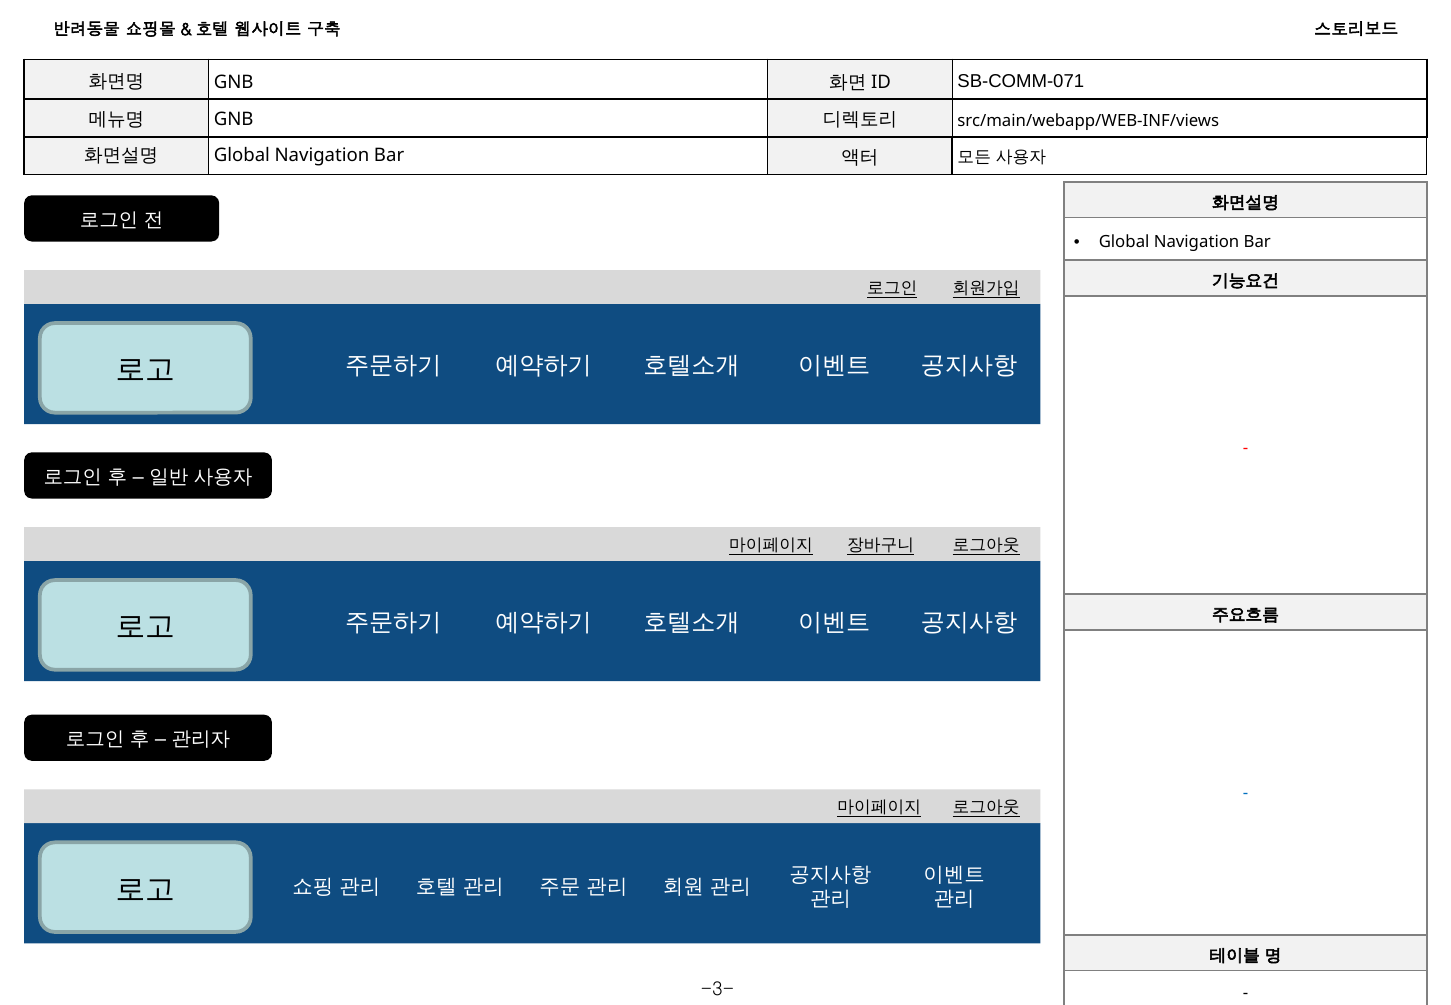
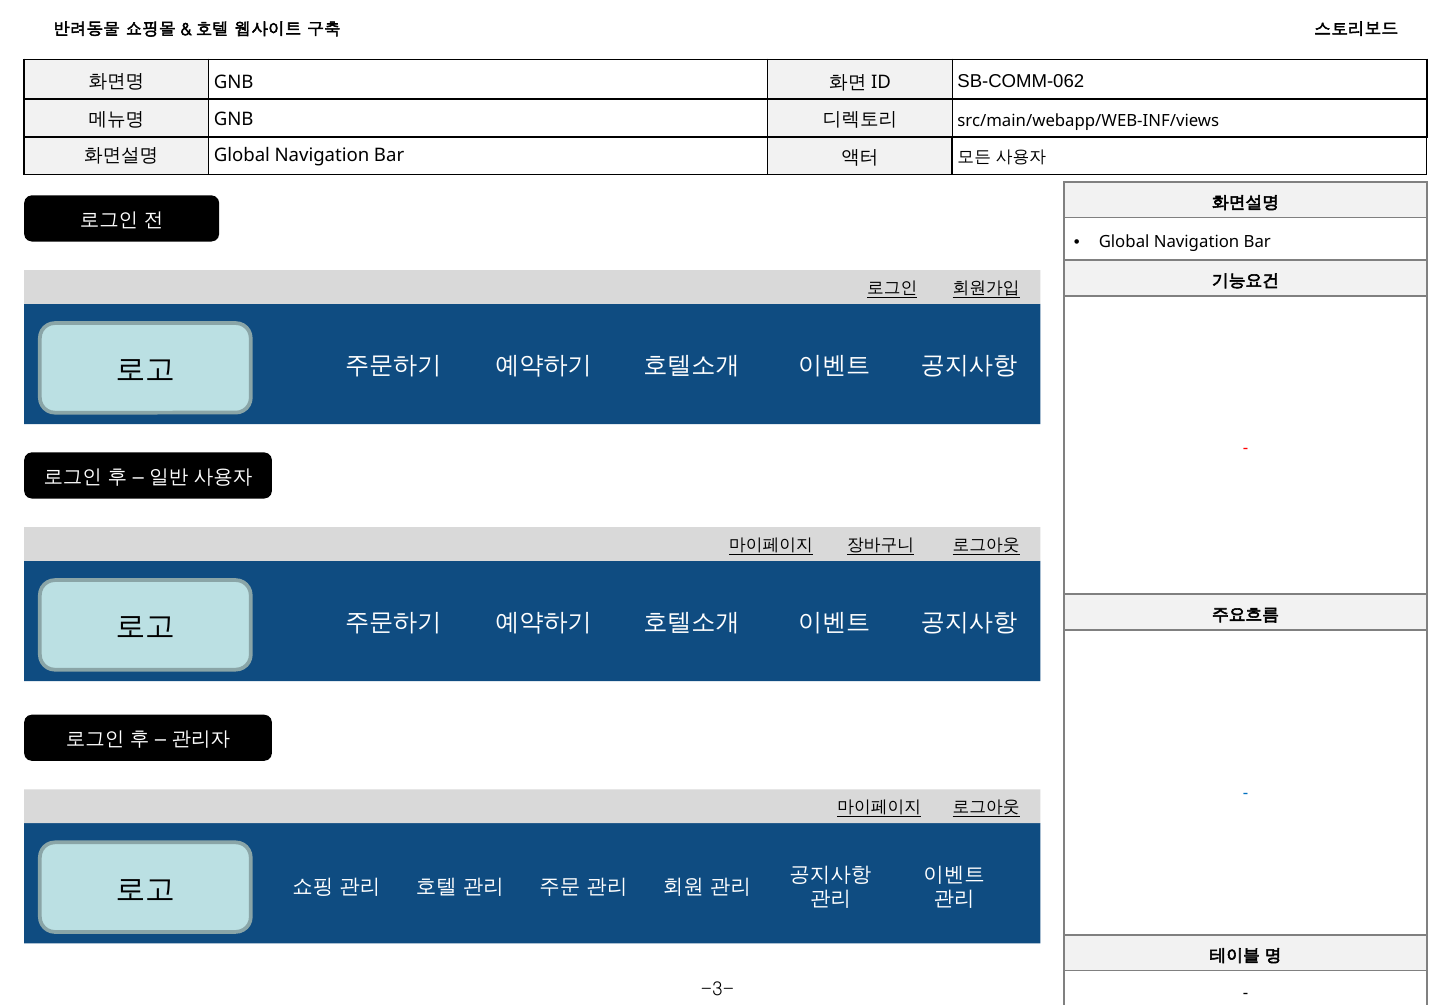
SB-COMM-071: SB-COMM-071 -> SB-COMM-062
